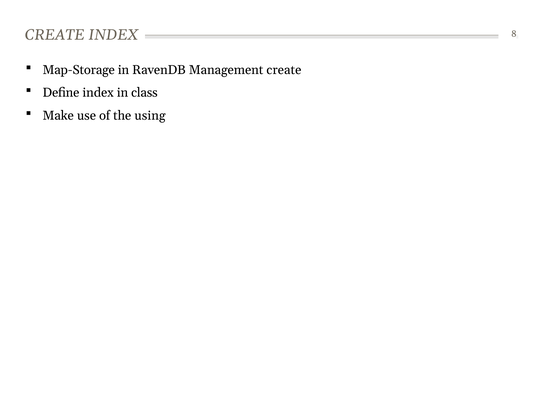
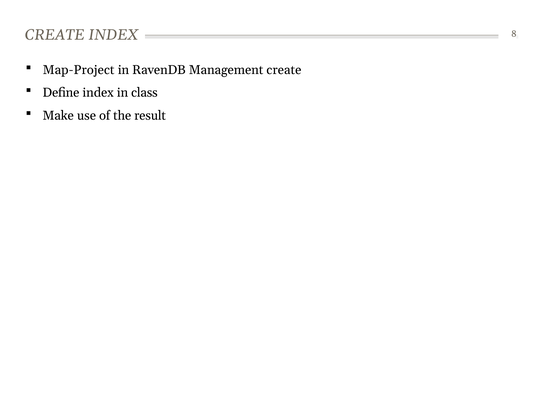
Map-Storage: Map-Storage -> Map-Project
using: using -> result
